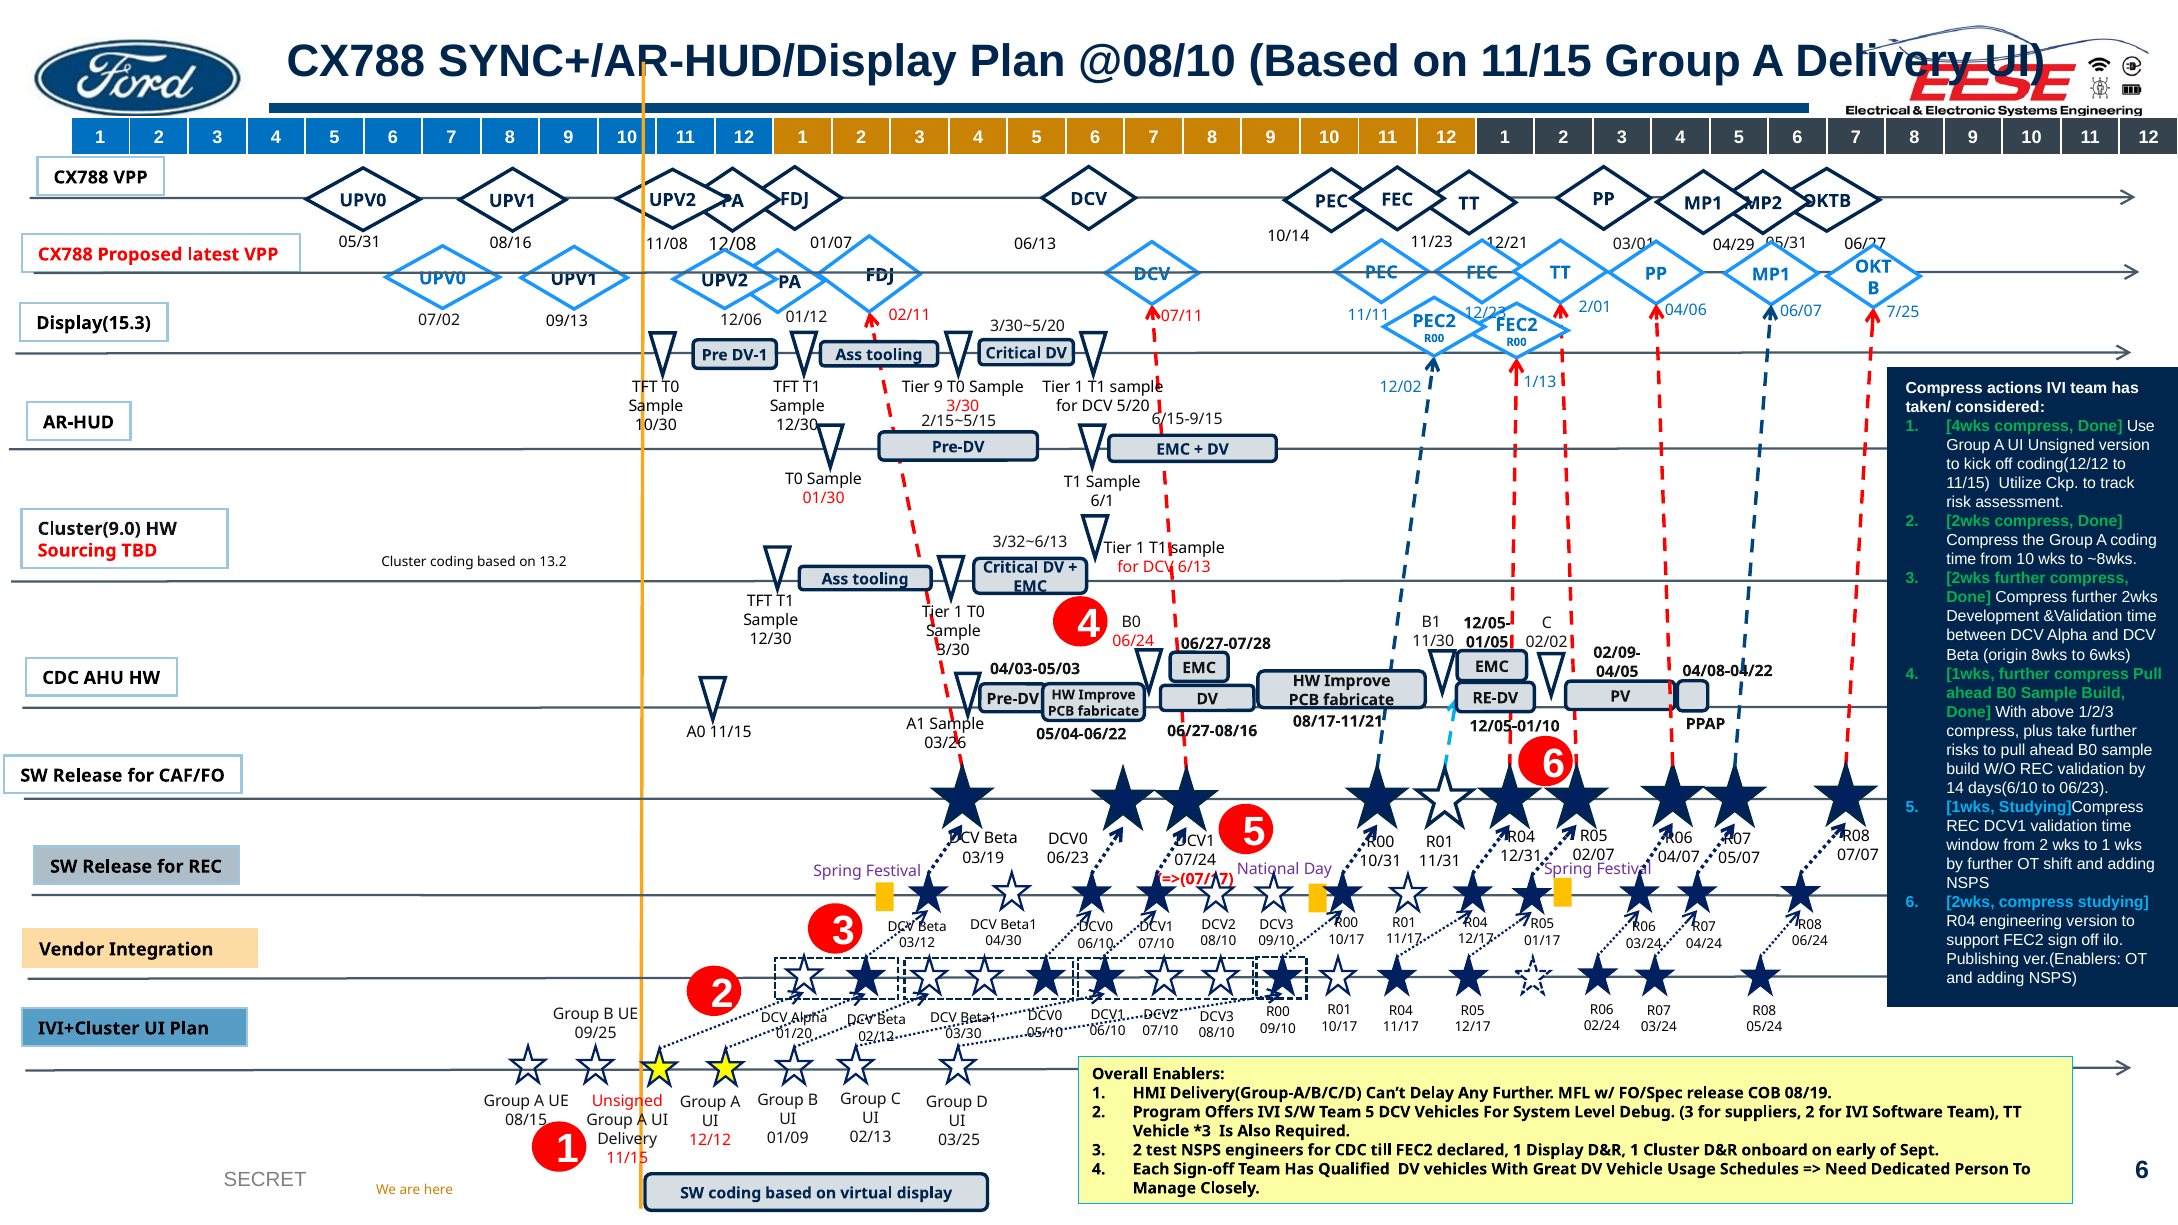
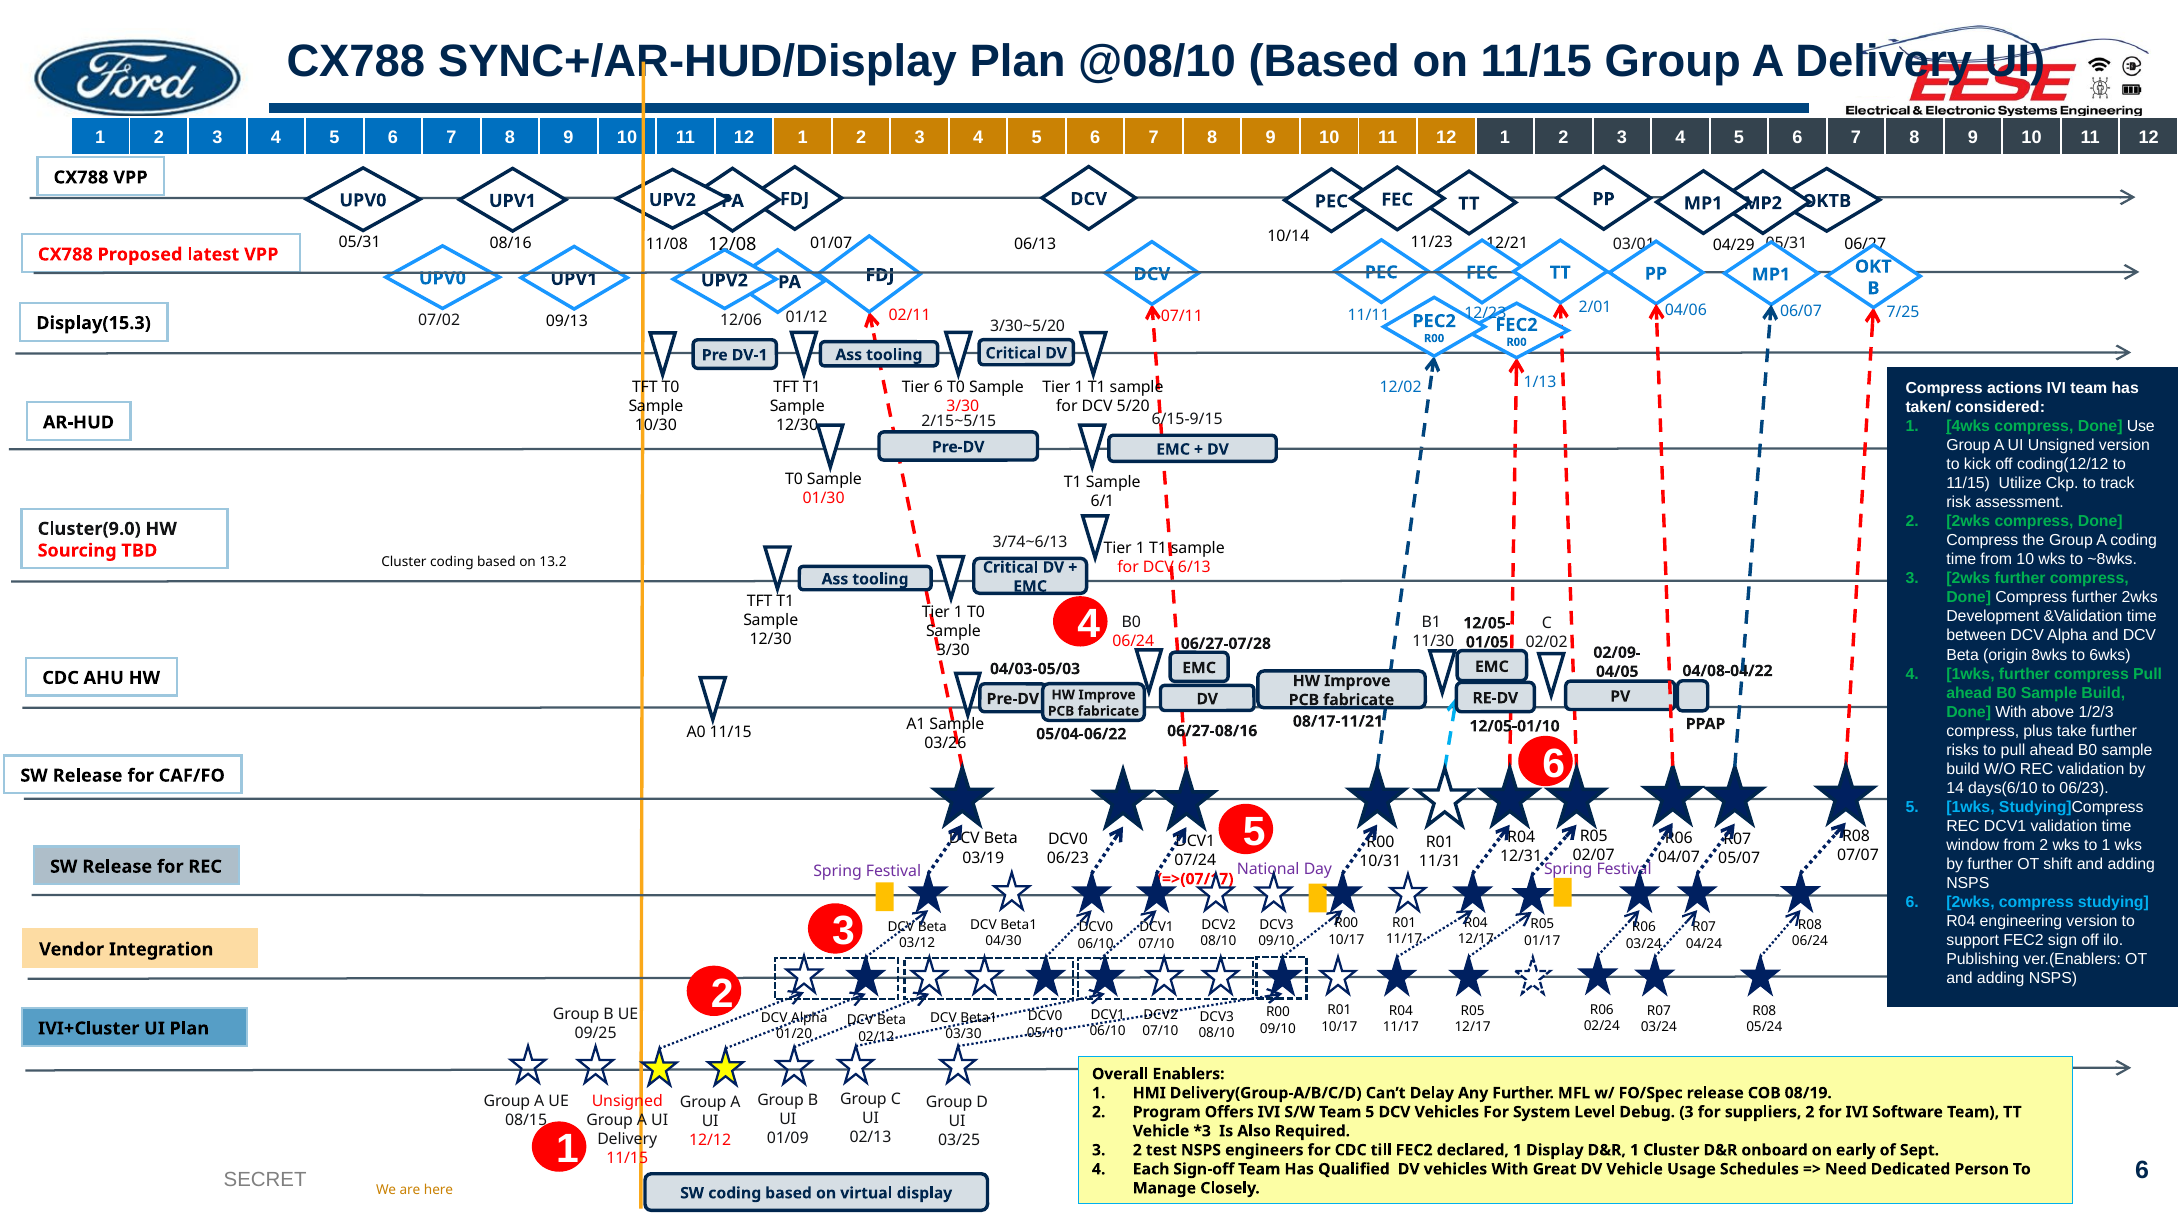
Tier 9: 9 -> 6
3/32~6/13: 3/32~6/13 -> 3/74~6/13
